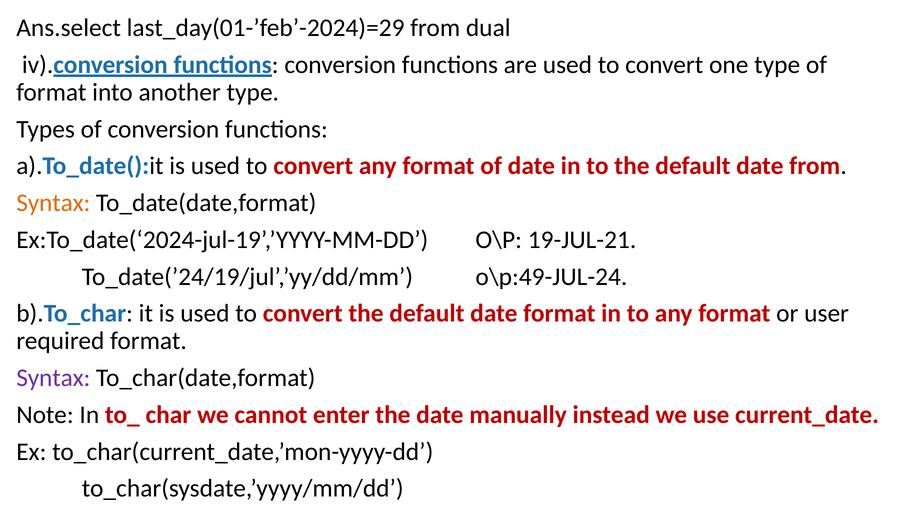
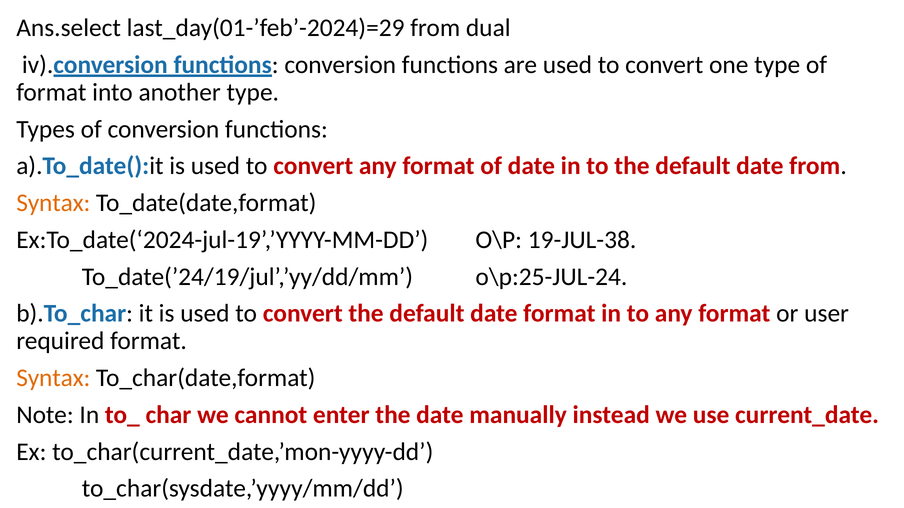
19-JUL-21: 19-JUL-21 -> 19-JUL-38
o\p:49-JUL-24: o\p:49-JUL-24 -> o\p:25-JUL-24
Syntax at (53, 378) colour: purple -> orange
